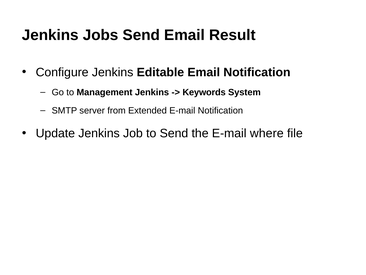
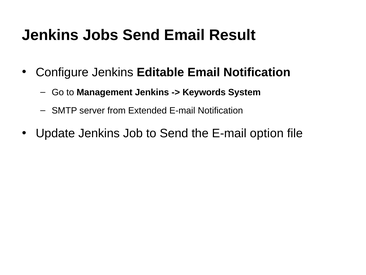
where: where -> option
